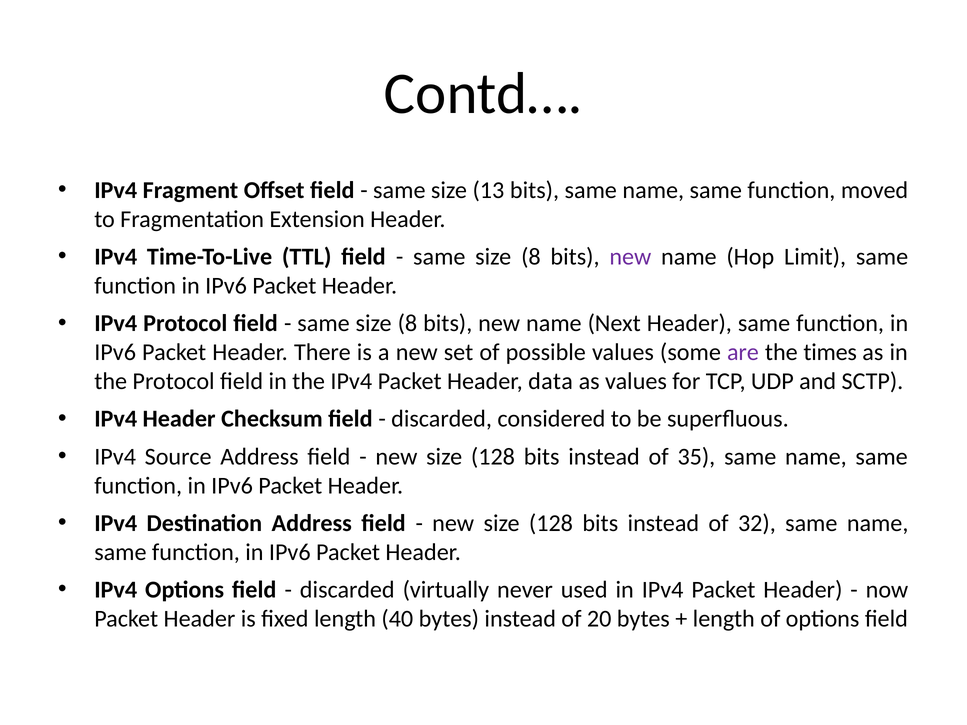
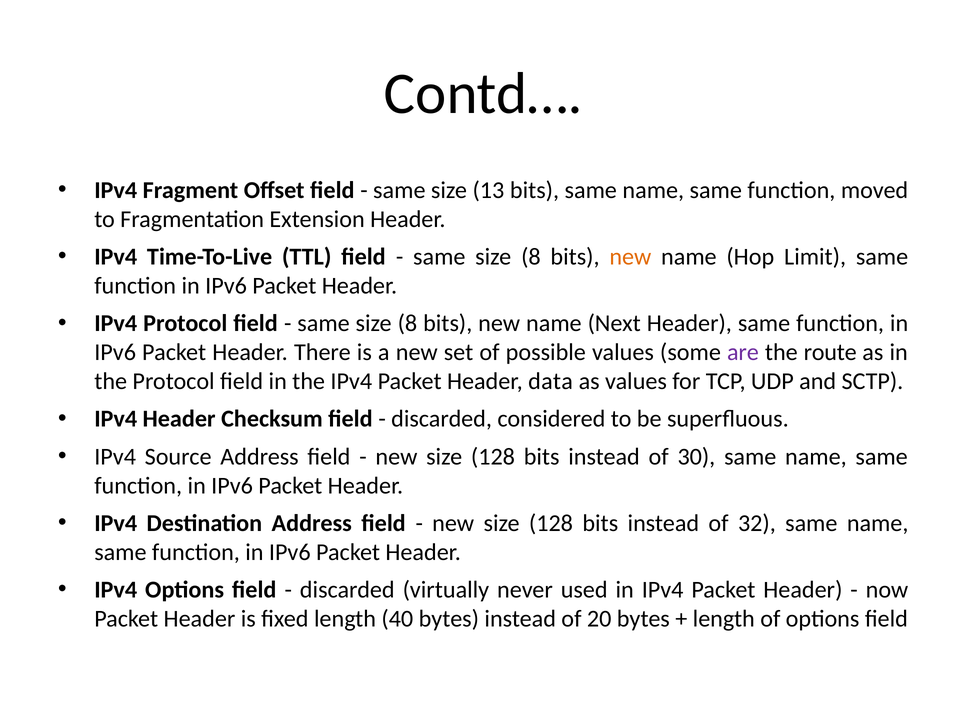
new at (630, 257) colour: purple -> orange
times: times -> route
35: 35 -> 30
